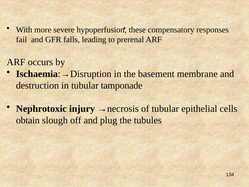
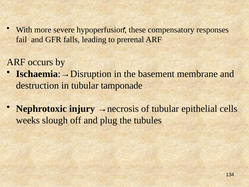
obtain: obtain -> weeks
